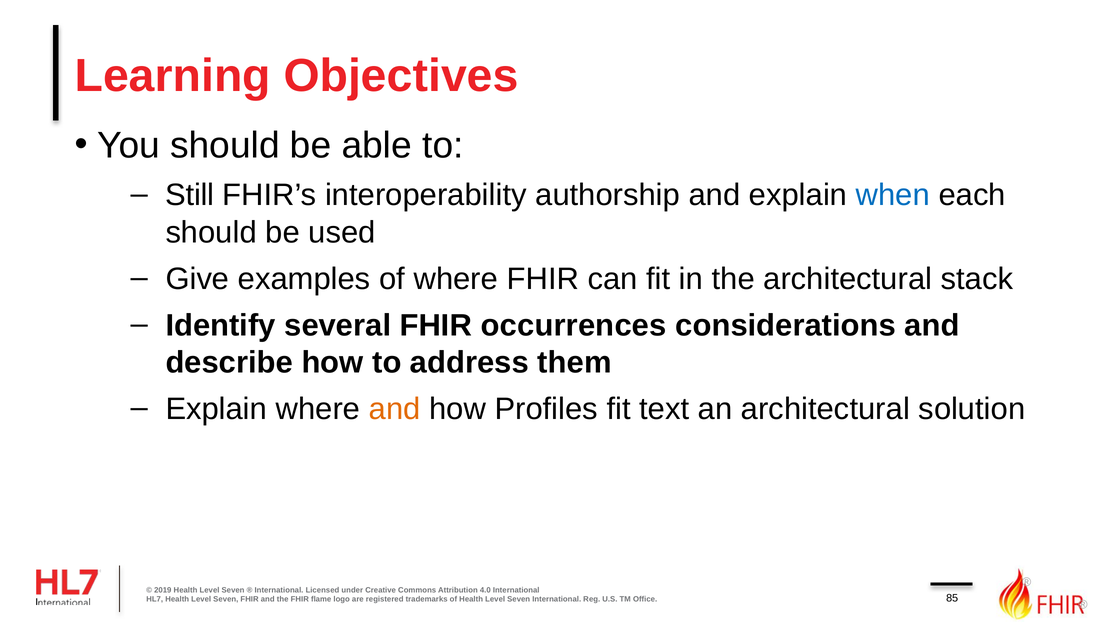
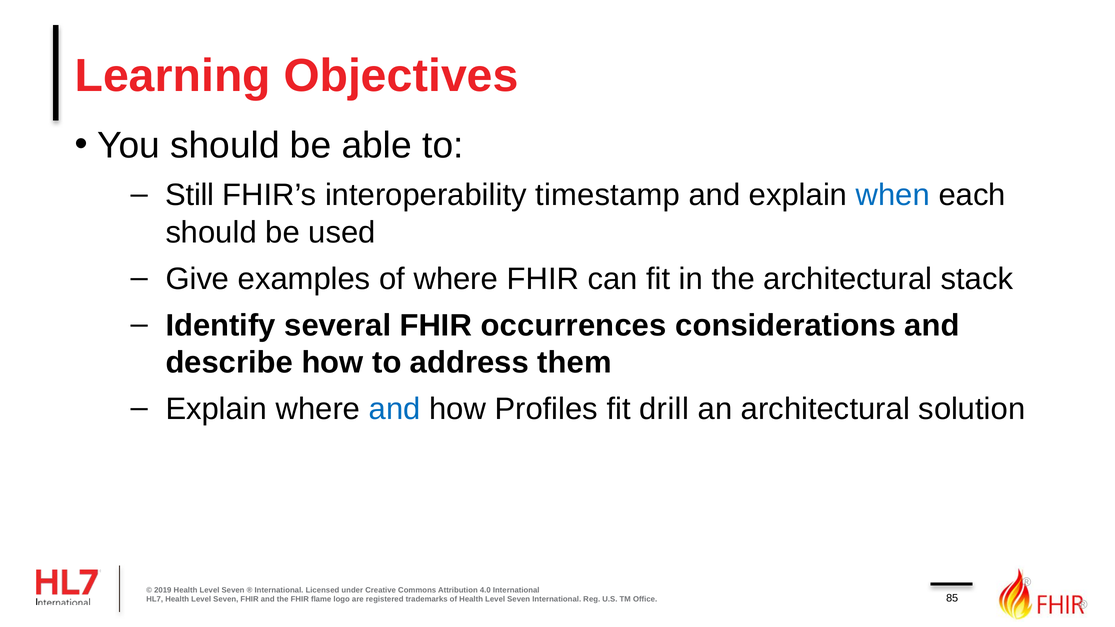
authorship: authorship -> timestamp
and at (395, 409) colour: orange -> blue
text: text -> drill
